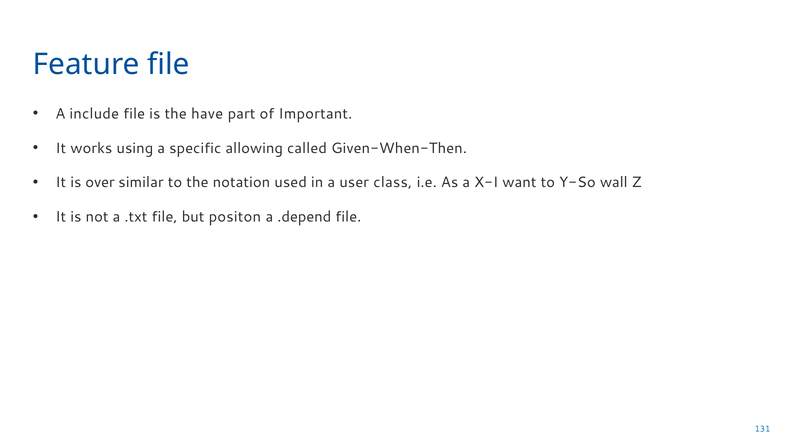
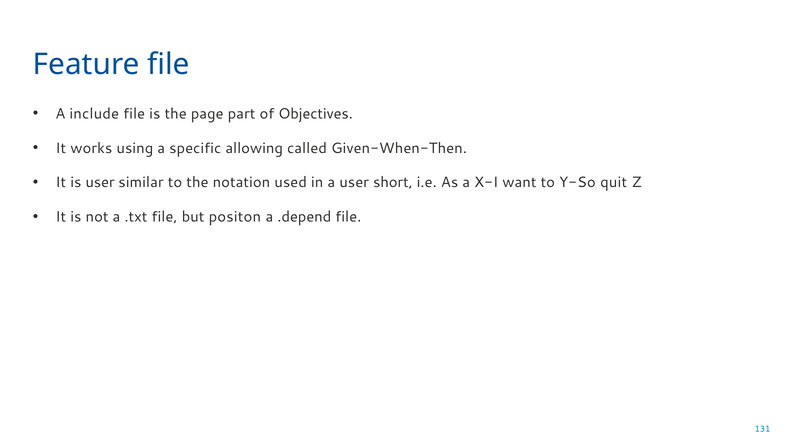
have: have -> page
Important: Important -> Objectives
is over: over -> user
class: class -> short
wall: wall -> quit
